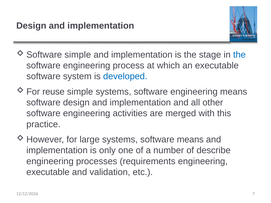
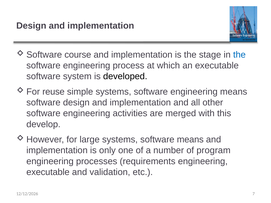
simple at (78, 55): simple -> course
developed colour: blue -> black
practice: practice -> develop
describe: describe -> program
